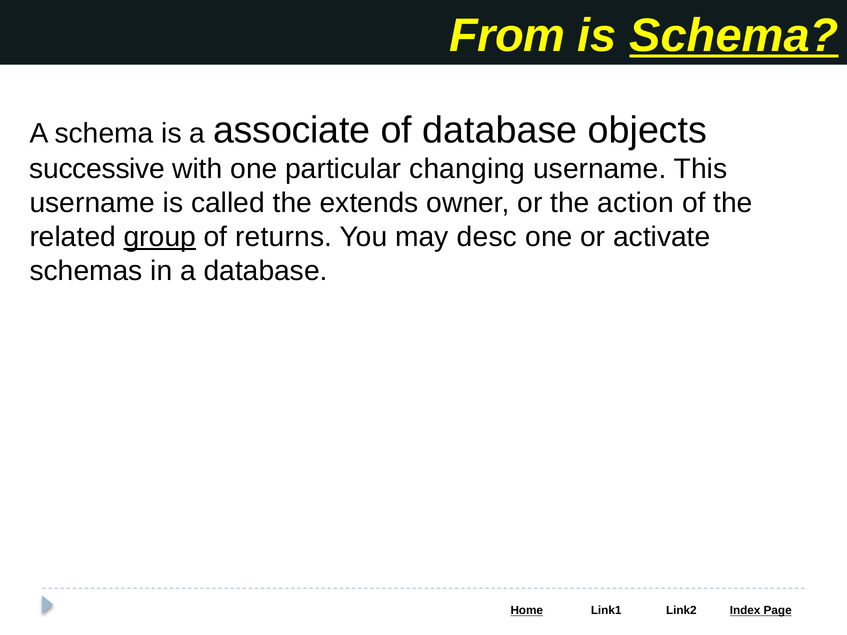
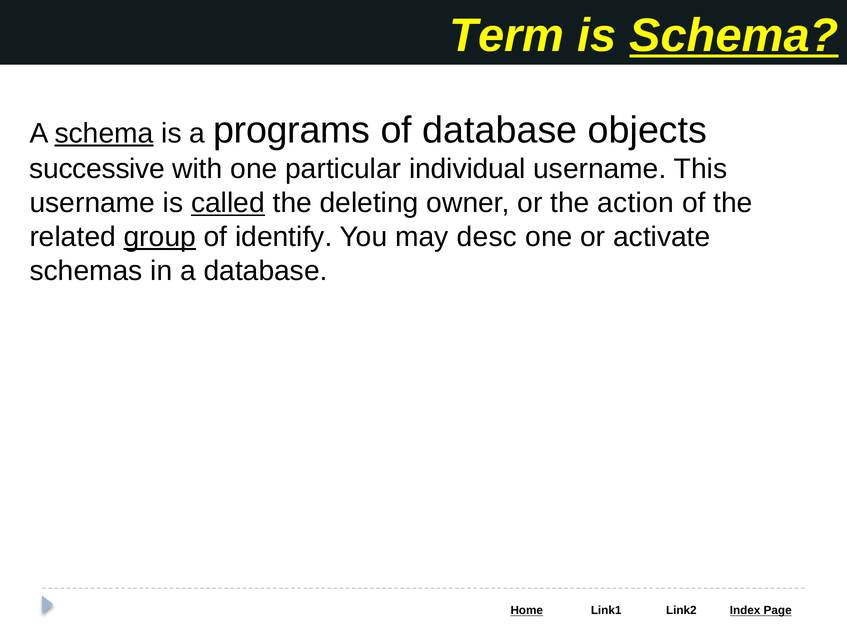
From: From -> Term
schema at (104, 133) underline: none -> present
associate: associate -> programs
changing: changing -> individual
called underline: none -> present
extends: extends -> deleting
returns: returns -> identify
